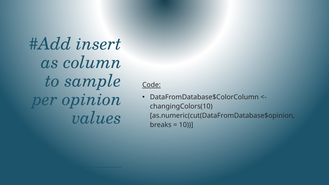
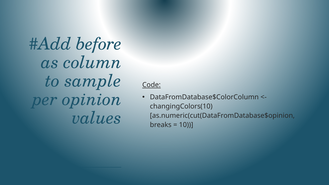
insert: insert -> before
